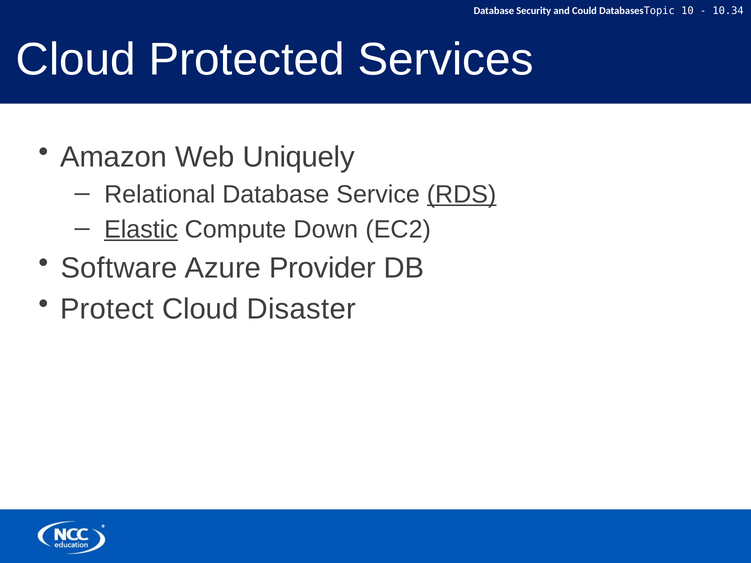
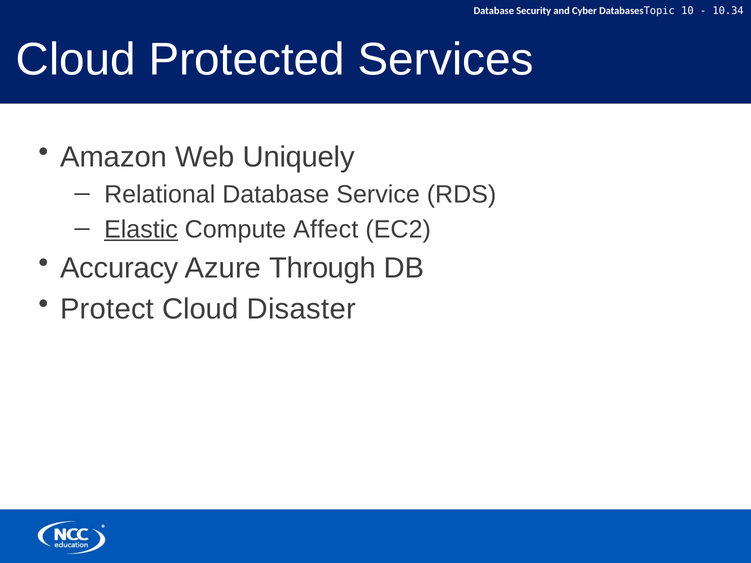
Could: Could -> Cyber
RDS underline: present -> none
Down: Down -> Affect
Software: Software -> Accuracy
Provider: Provider -> Through
